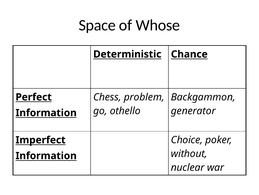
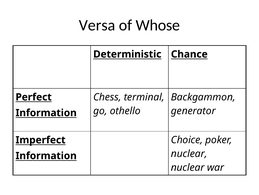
Space: Space -> Versa
problem: problem -> terminal
without at (189, 153): without -> nuclear
